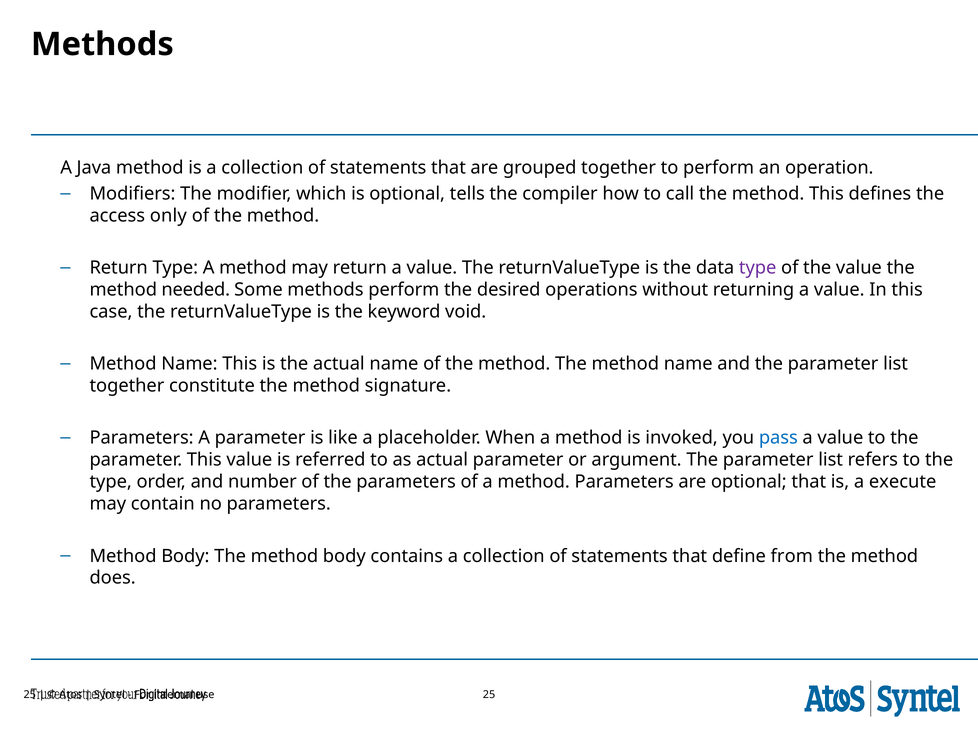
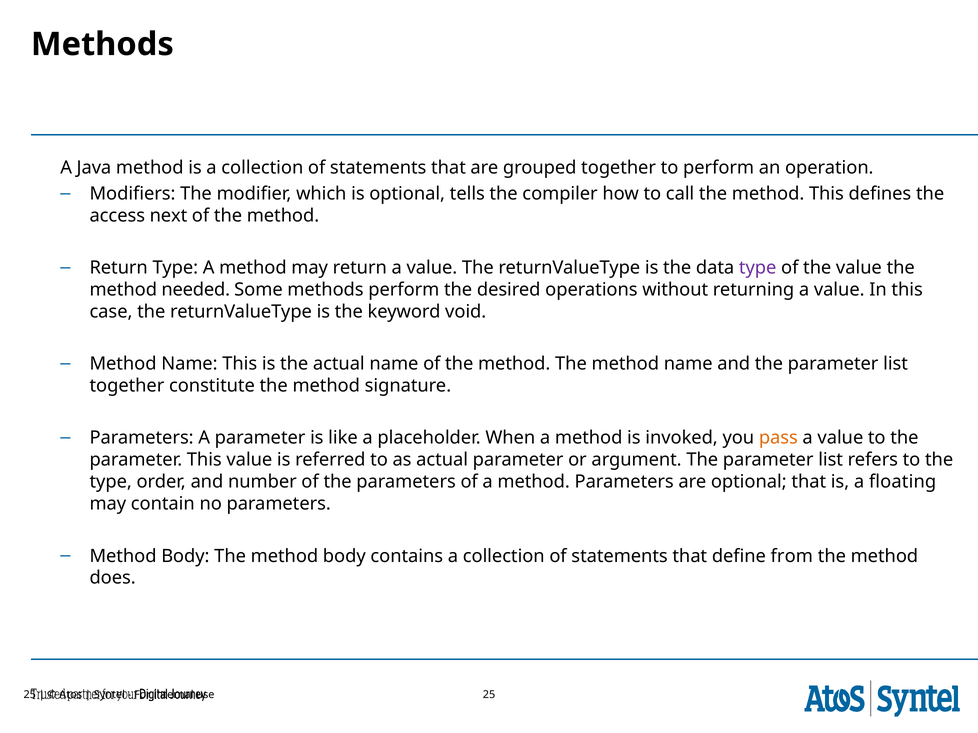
only: only -> next
pass colour: blue -> orange
execute: execute -> floating
